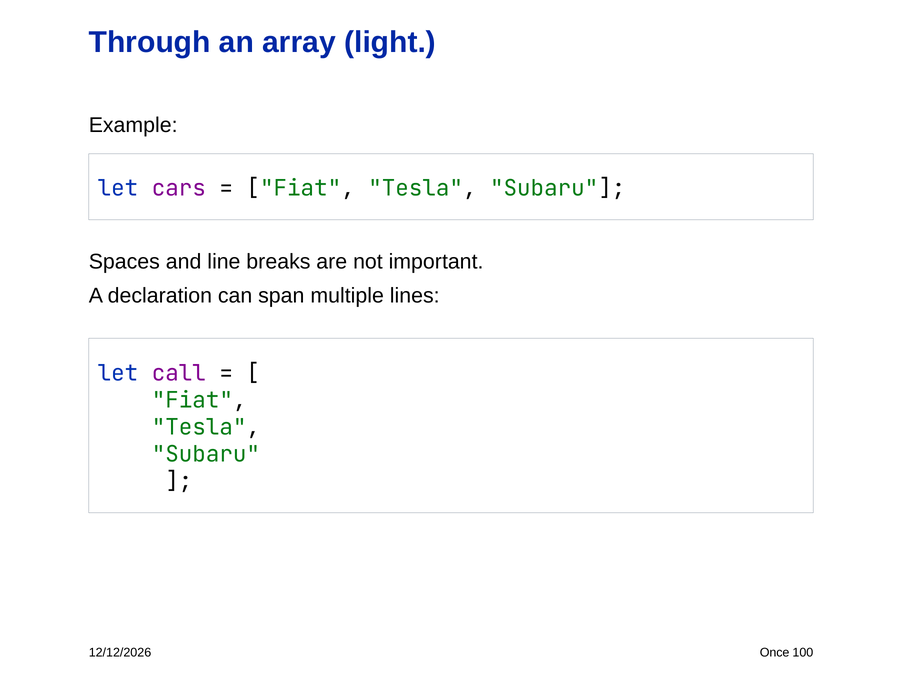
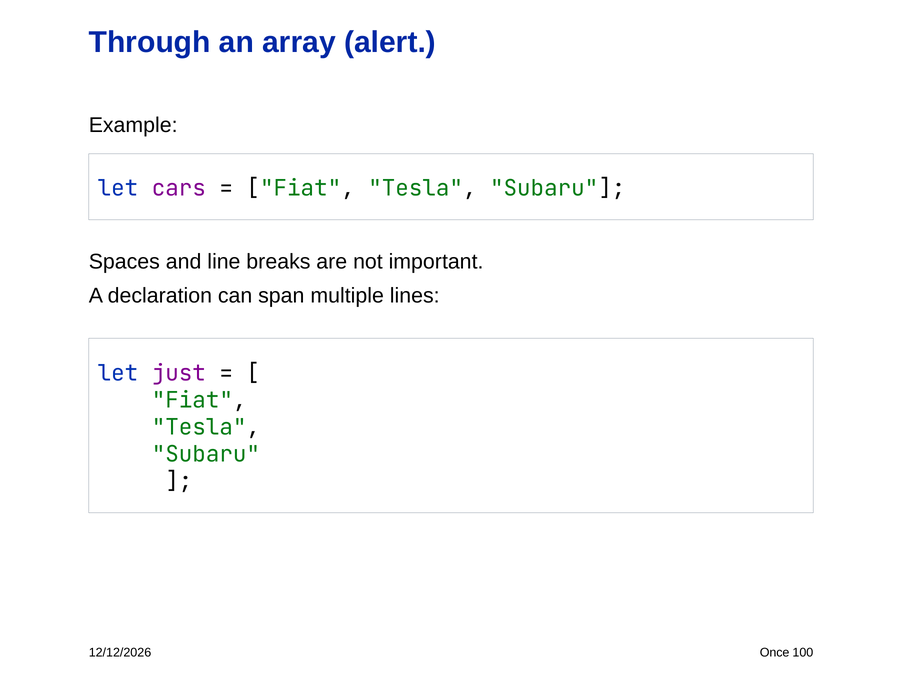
light: light -> alert
call: call -> just
